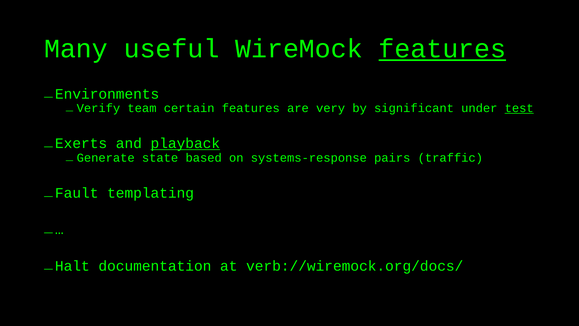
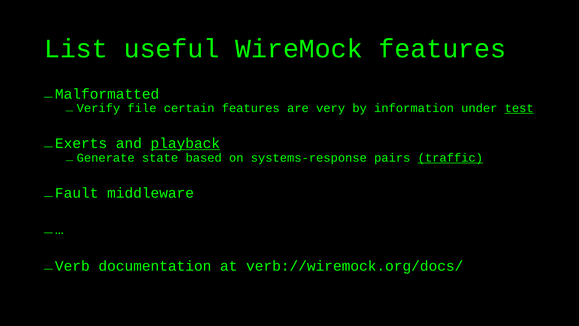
Many: Many -> List
features at (442, 49) underline: present -> none
Environments: Environments -> Malformatted
team: team -> file
significant: significant -> information
traffic underline: none -> present
templating: templating -> middleware
Halt: Halt -> Verb
